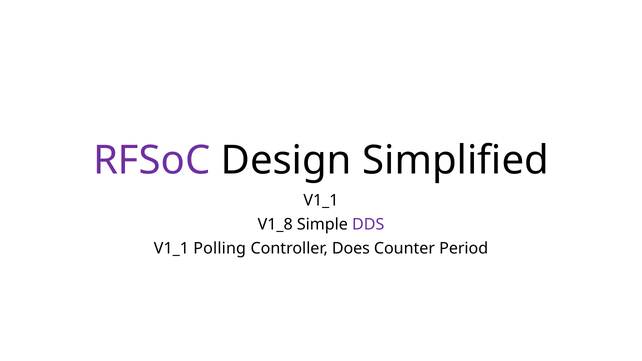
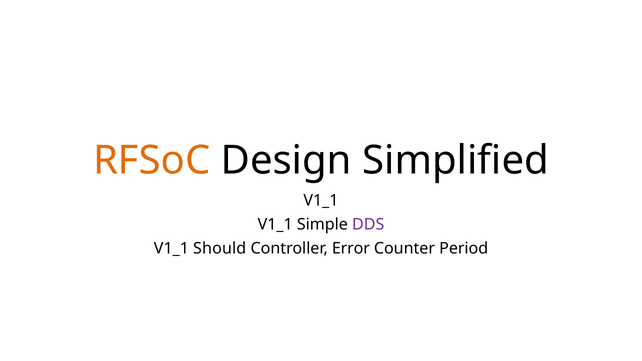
RFSoC colour: purple -> orange
V1_8 at (275, 225): V1_8 -> V1_1
Polling: Polling -> Should
Does: Does -> Error
